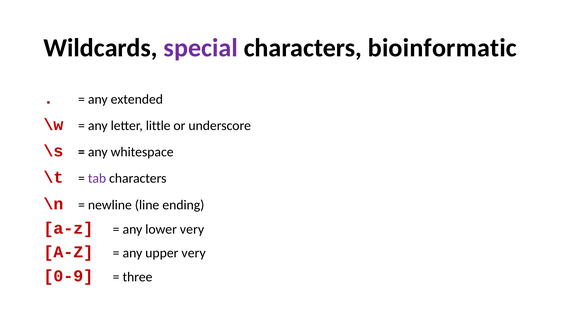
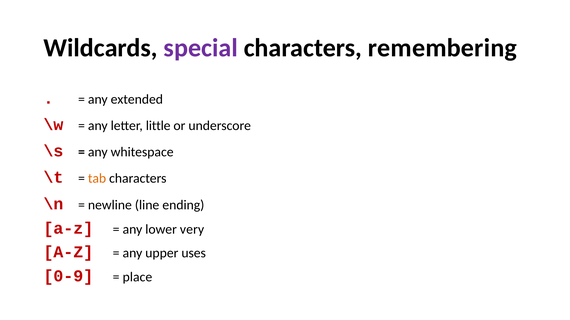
bioinformatic: bioinformatic -> remembering
tab colour: purple -> orange
upper very: very -> uses
three: three -> place
